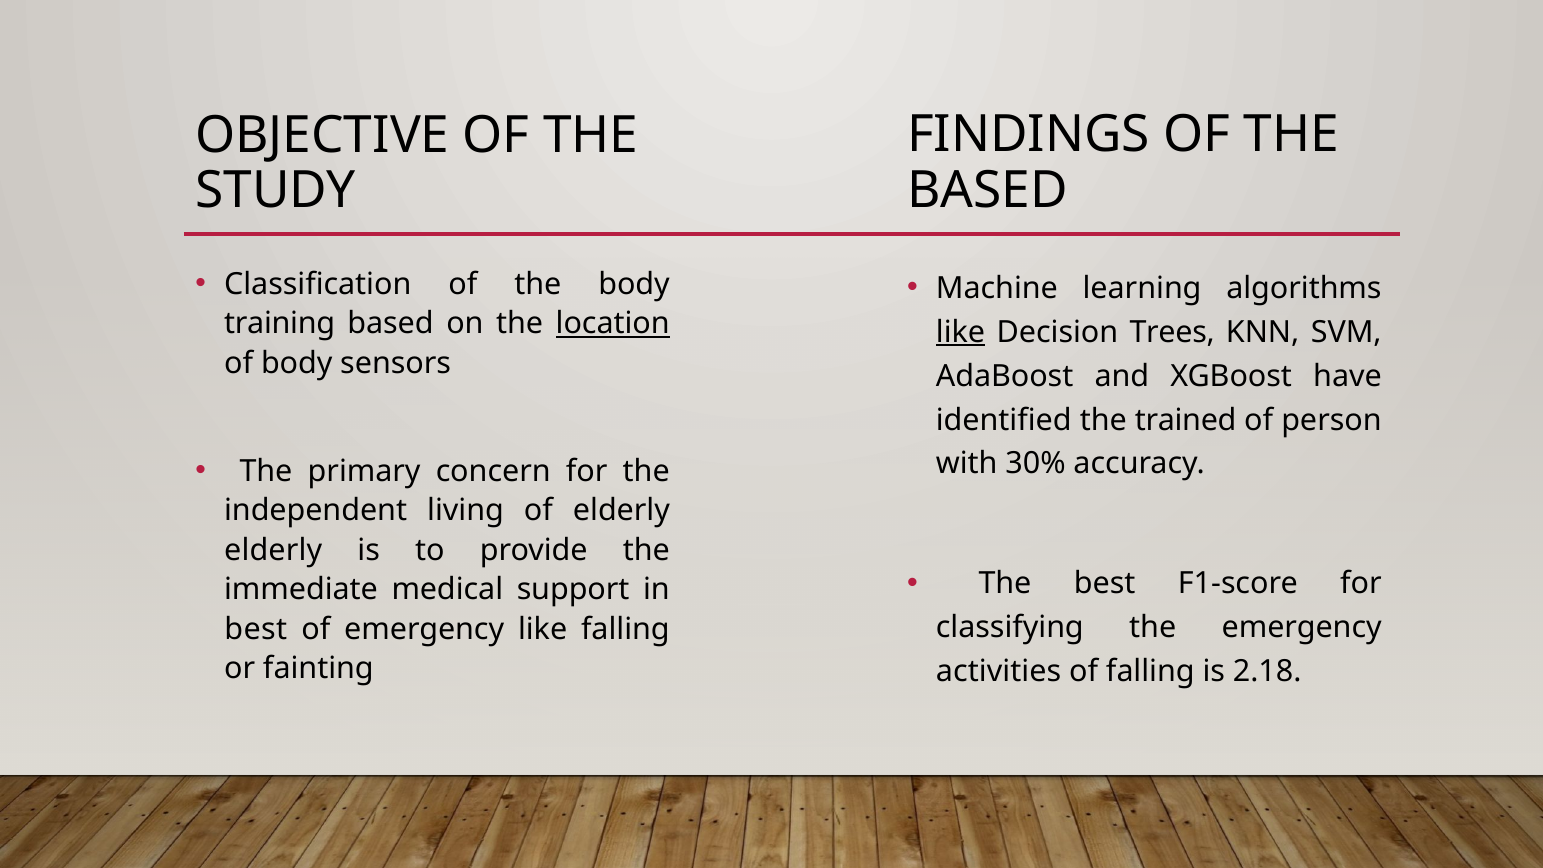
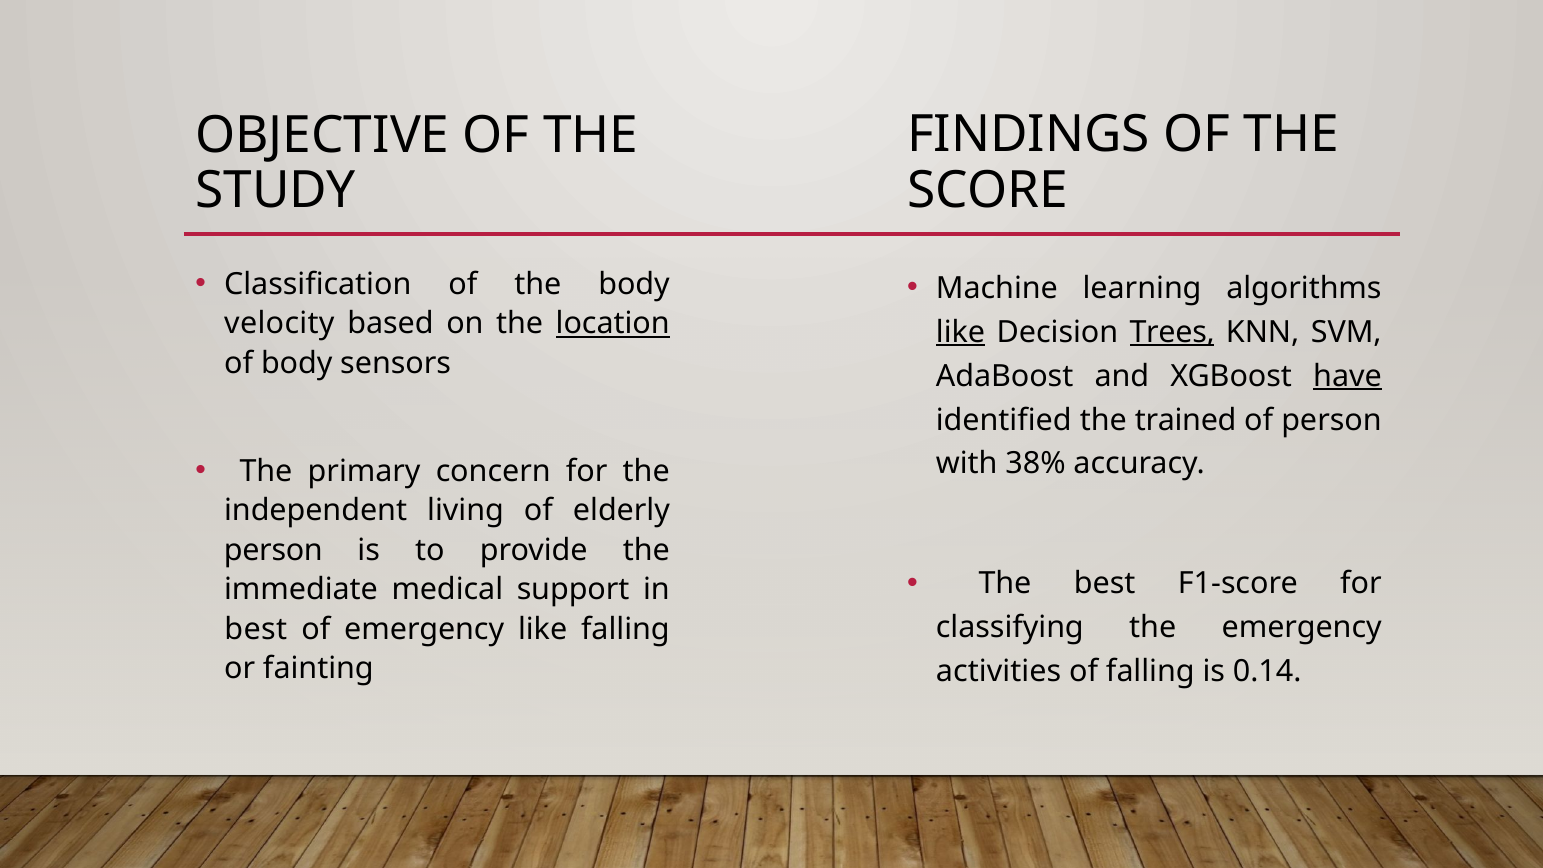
BASED at (987, 190): BASED -> SCORE
training: training -> velocity
Trees underline: none -> present
have underline: none -> present
30%: 30% -> 38%
elderly at (273, 550): elderly -> person
2.18: 2.18 -> 0.14
